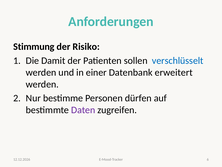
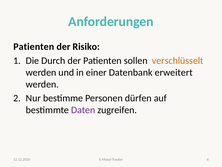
Stimmung at (34, 47): Stimmung -> Patienten
Damit: Damit -> Durch
verschlüsselt colour: blue -> orange
